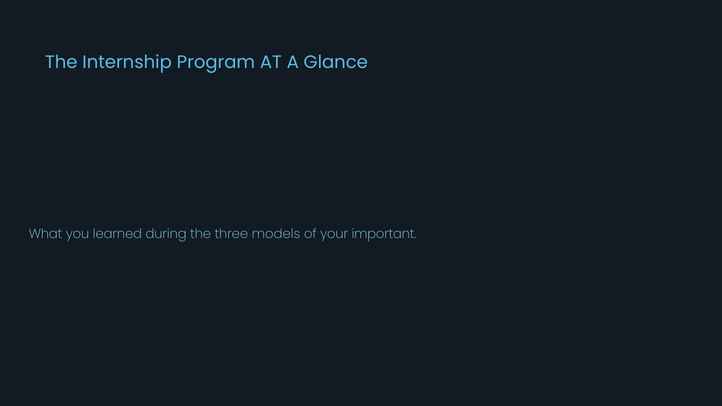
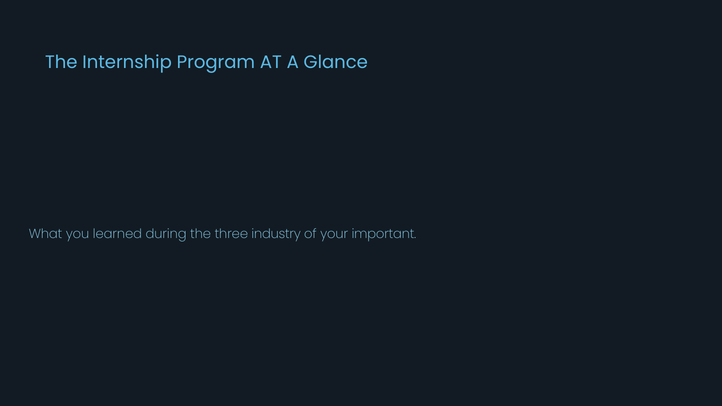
models: models -> industry
